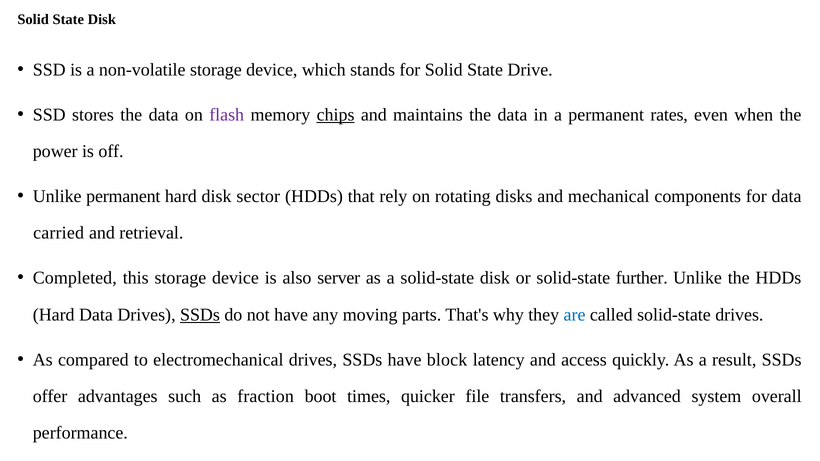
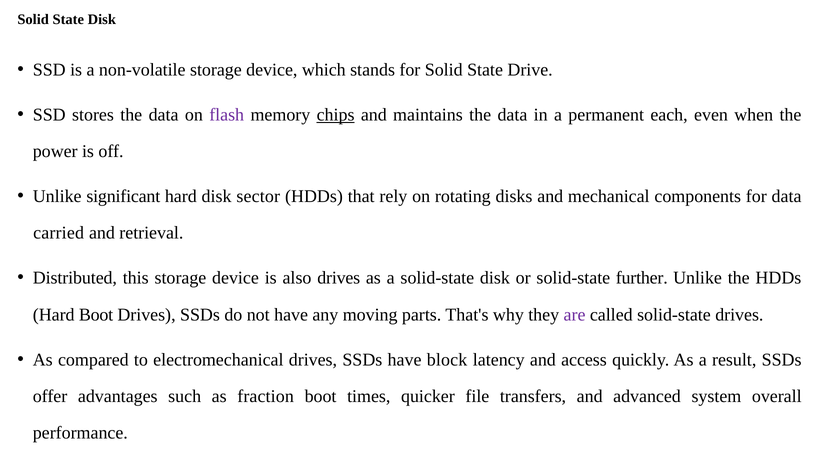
rates: rates -> each
Unlike permanent: permanent -> significant
Completed: Completed -> Distributed
also server: server -> drives
Hard Data: Data -> Boot
SSDs at (200, 315) underline: present -> none
are colour: blue -> purple
